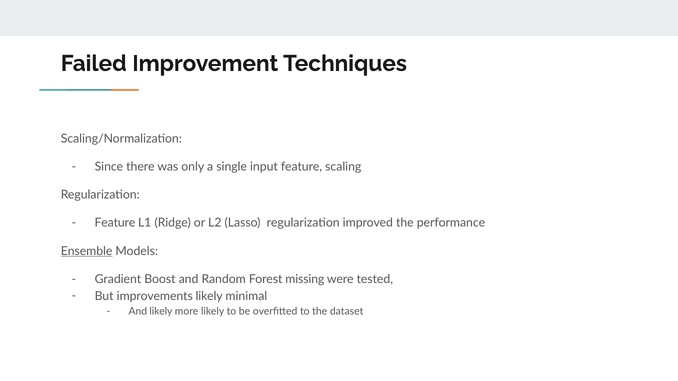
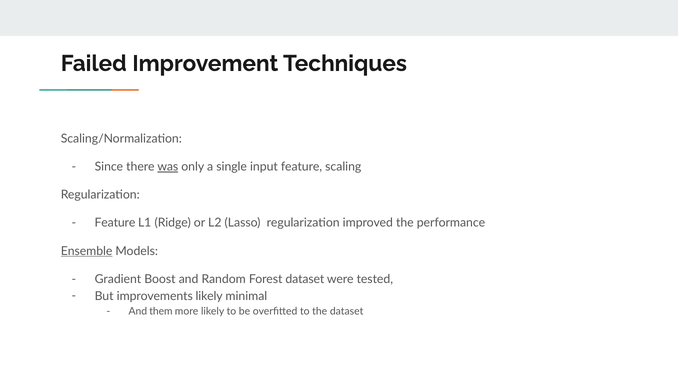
was underline: none -> present
Forest missing: missing -> dataset
And likely: likely -> them
